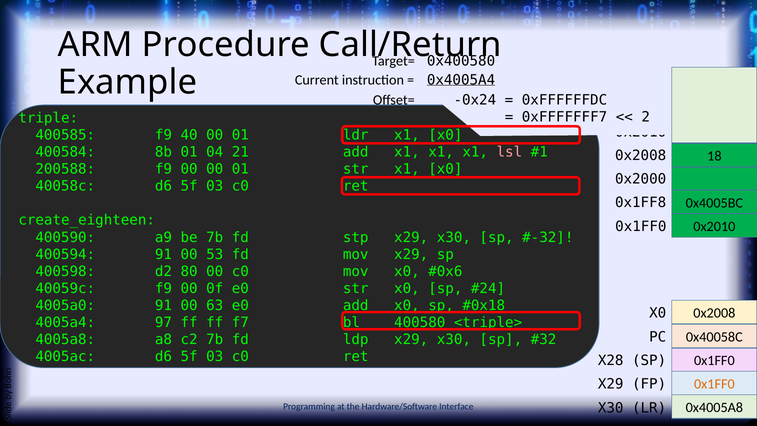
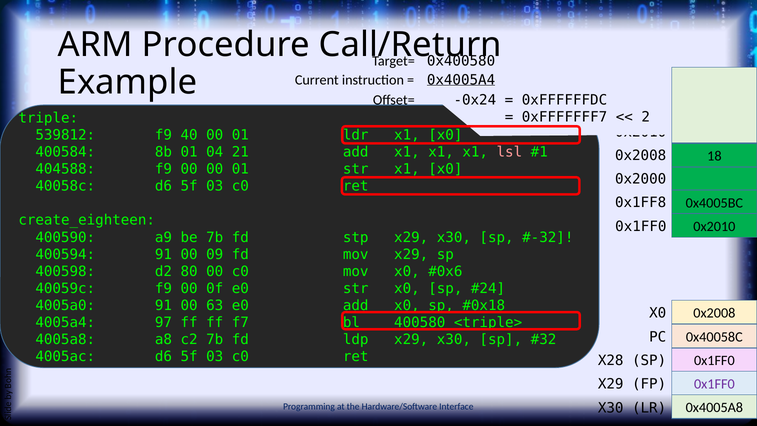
400585: 400585 -> 539812
200588: 200588 -> 404588
53: 53 -> 09
0x1FF0 at (714, 384) colour: orange -> purple
